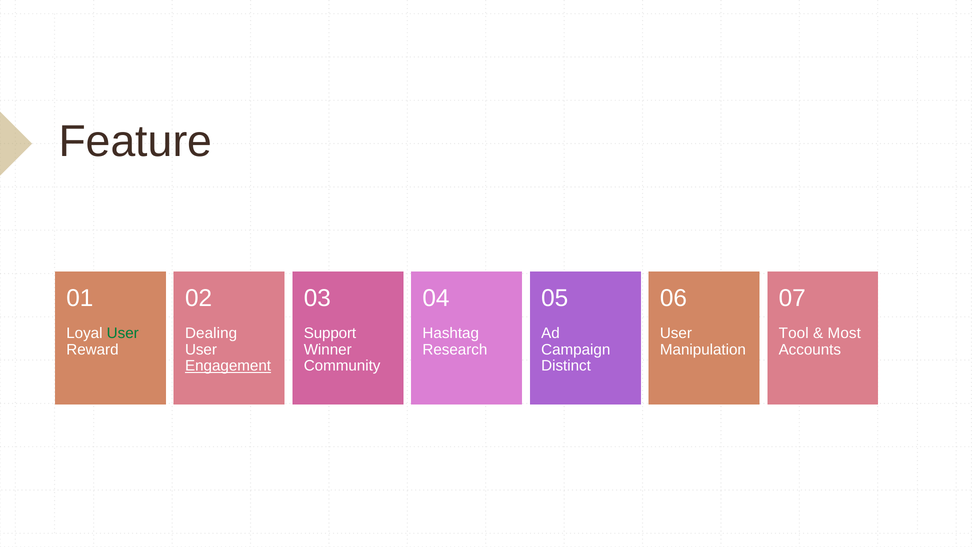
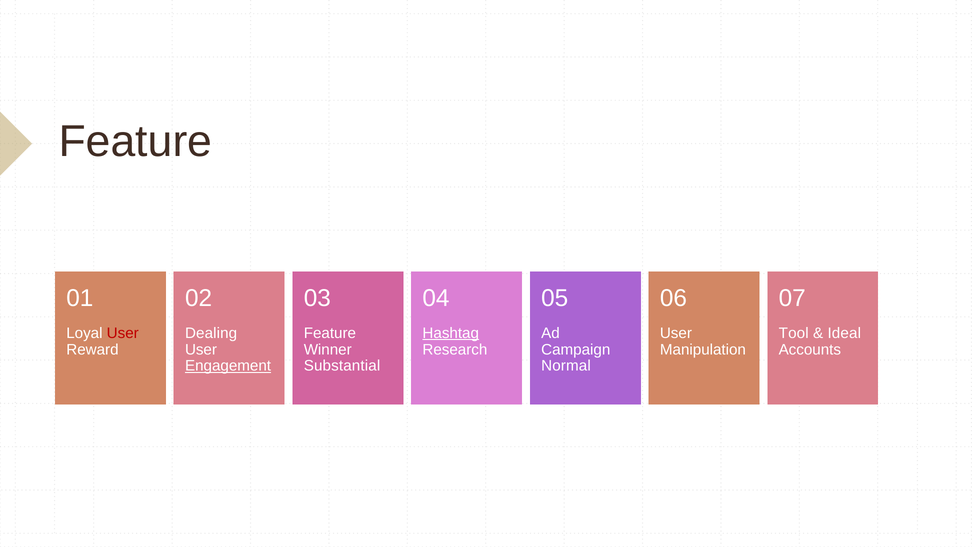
User at (123, 333) colour: green -> red
Support at (330, 333): Support -> Feature
Hashtag underline: none -> present
Most: Most -> Ideal
Community: Community -> Substantial
Distinct: Distinct -> Normal
